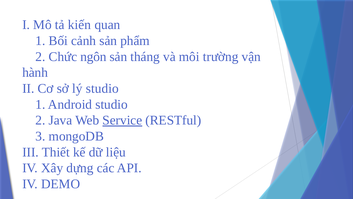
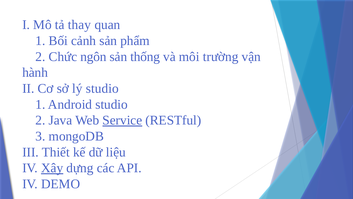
kiến: kiến -> thay
tháng: tháng -> thống
Xây underline: none -> present
